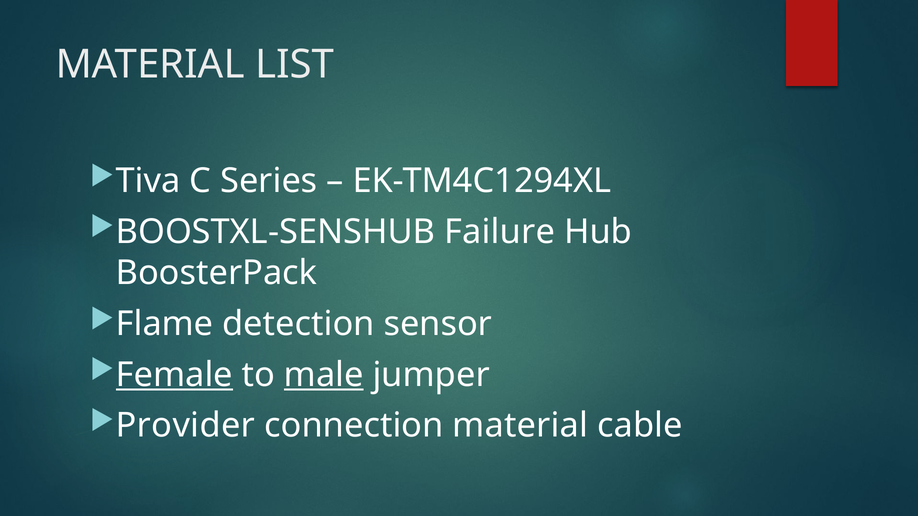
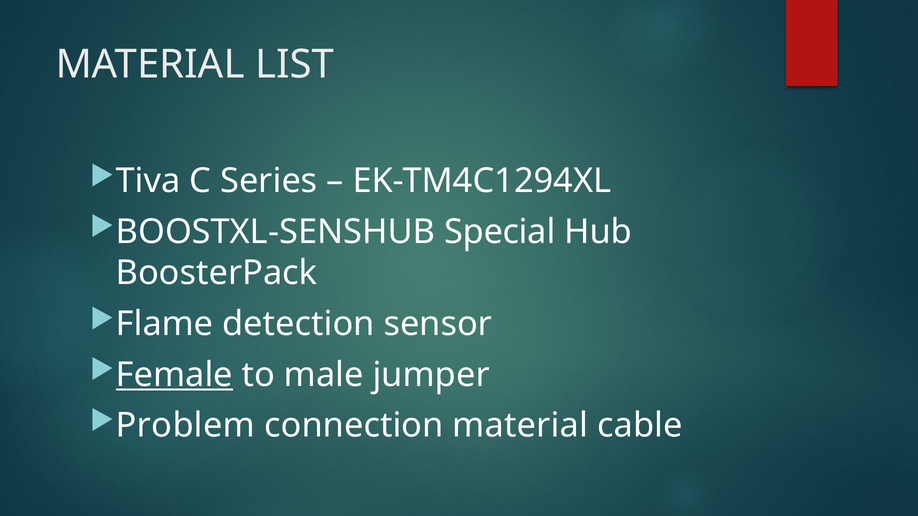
Failure: Failure -> Special
male underline: present -> none
Provider: Provider -> Problem
